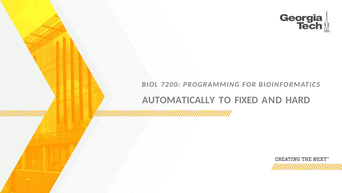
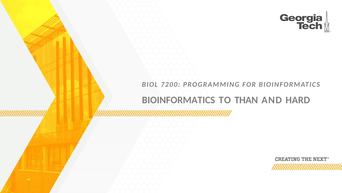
AUTOMATICALLY at (178, 100): AUTOMATICALLY -> BIOINFORMATICS
FIXED: FIXED -> THAN
